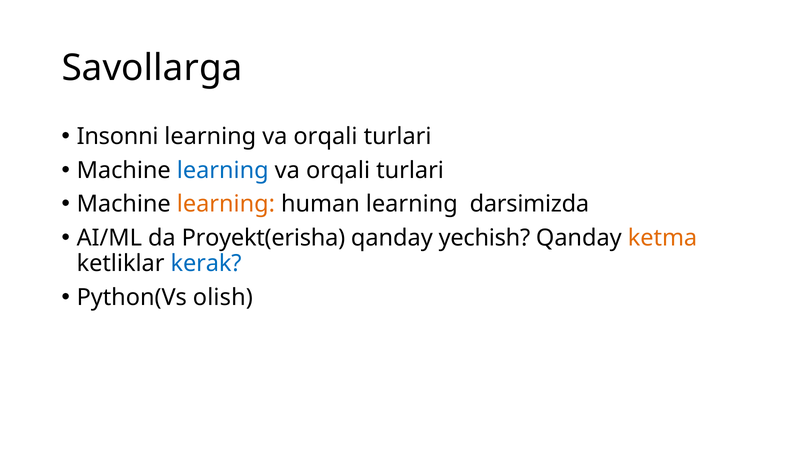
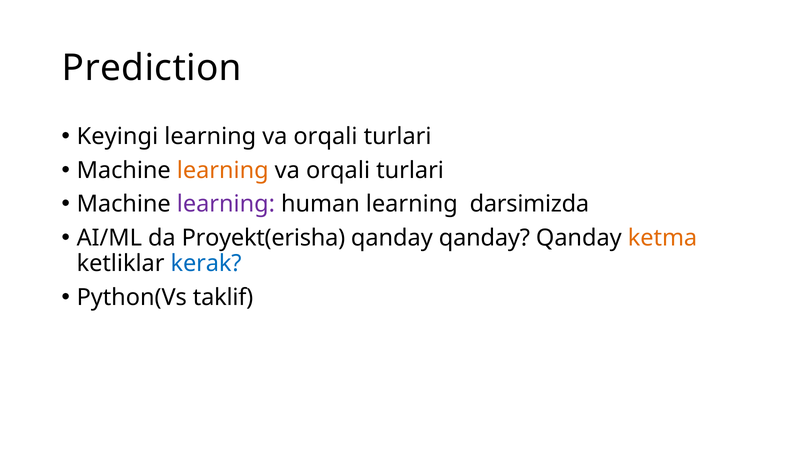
Savollarga: Savollarga -> Prediction
Insonni: Insonni -> Keyingi
learning at (223, 170) colour: blue -> orange
learning at (226, 204) colour: orange -> purple
yechish at (484, 238): yechish -> qanday
olish: olish -> taklif
